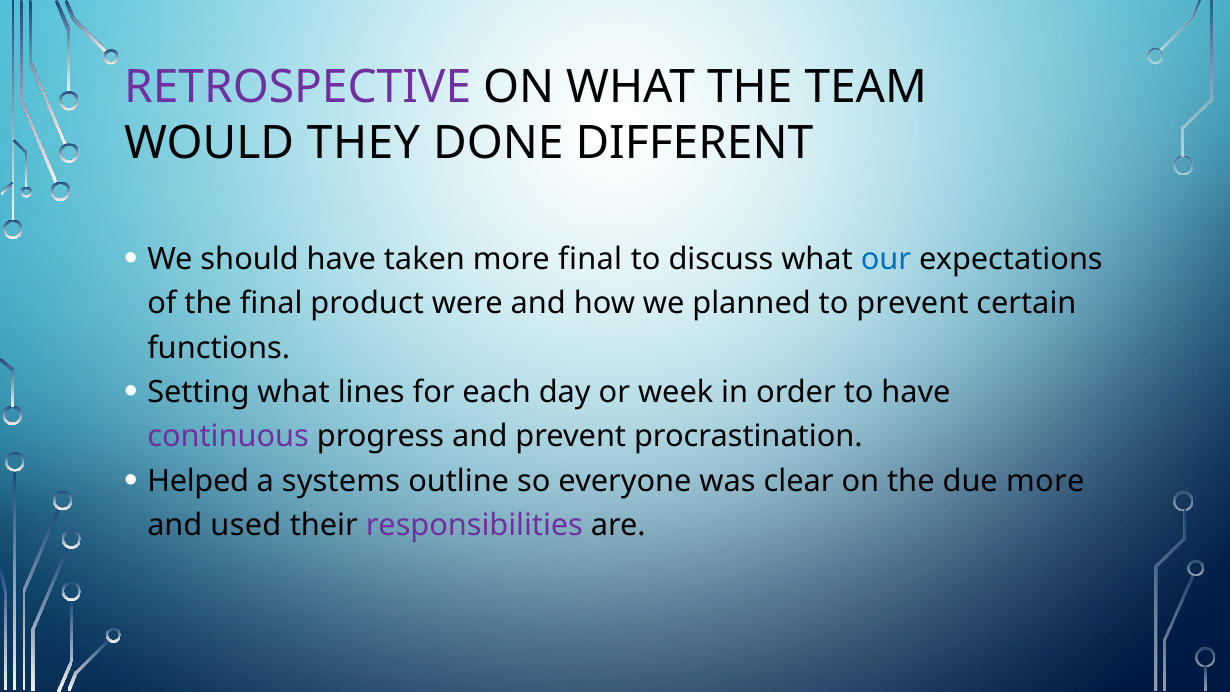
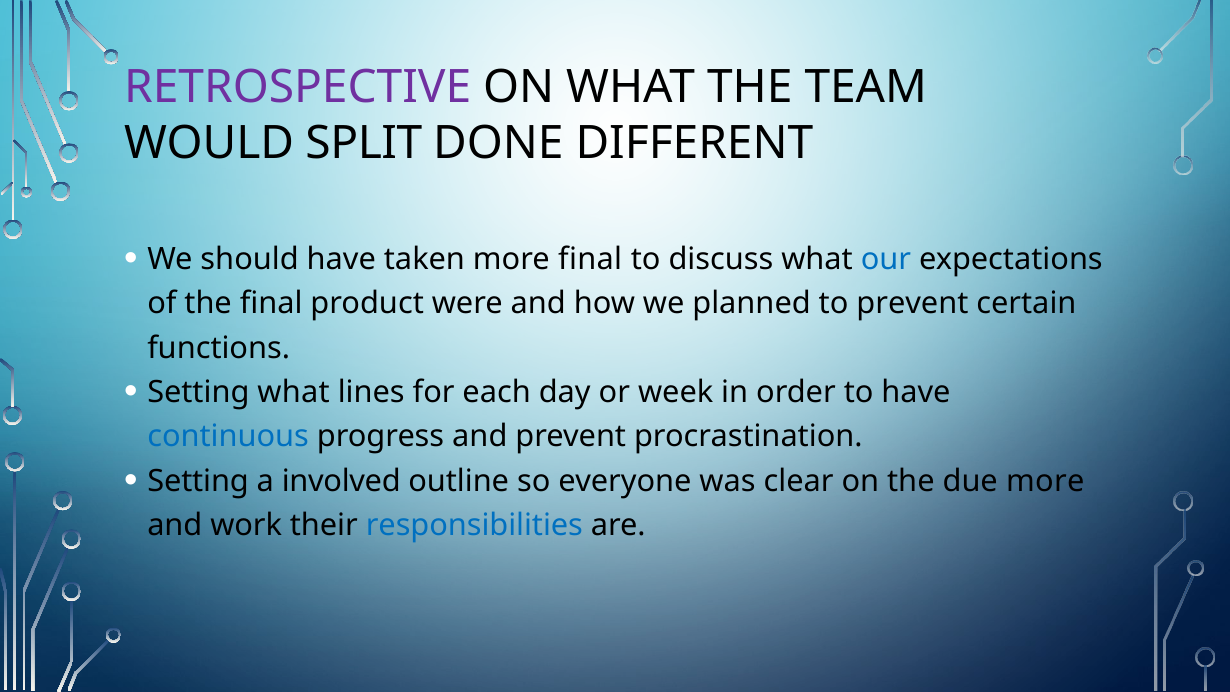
THEY: THEY -> SPLIT
continuous colour: purple -> blue
Helped at (198, 481): Helped -> Setting
systems: systems -> involved
used: used -> work
responsibilities colour: purple -> blue
